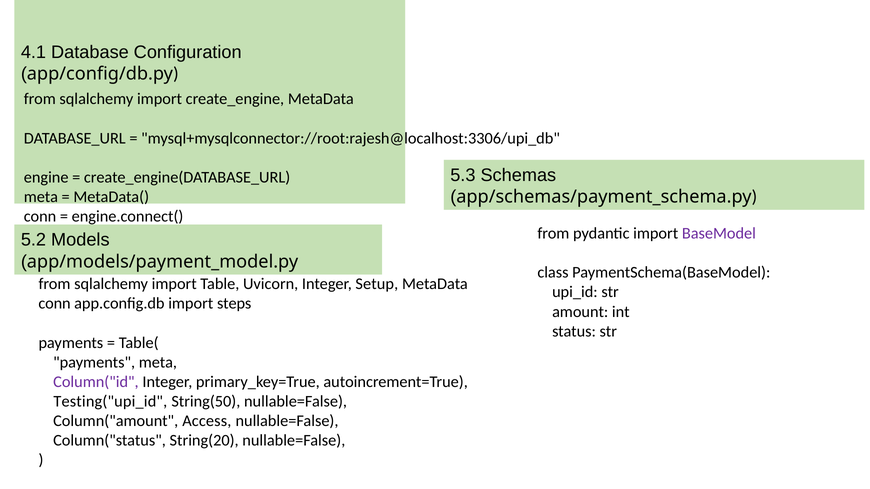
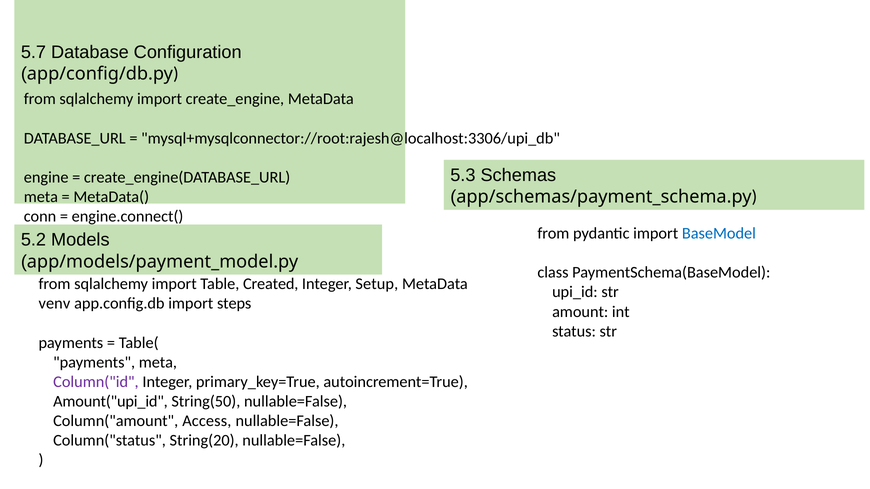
4.1: 4.1 -> 5.7
BaseModel colour: purple -> blue
Uvicorn: Uvicorn -> Created
conn at (55, 304): conn -> venv
Testing("upi_id: Testing("upi_id -> Amount("upi_id
